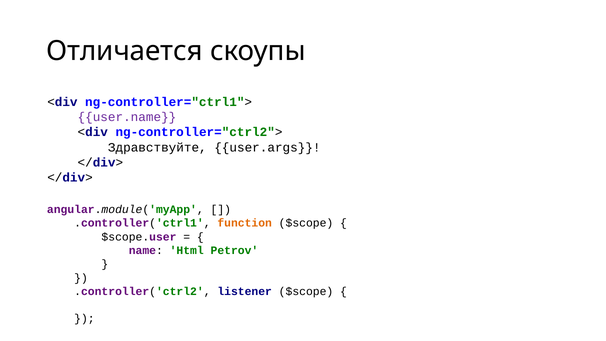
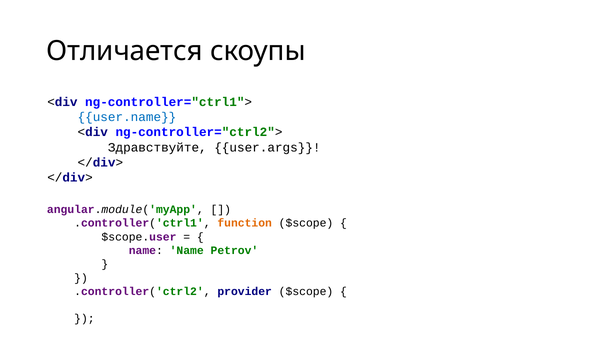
user.name colour: purple -> blue
name Html: Html -> Name
listener: listener -> provider
